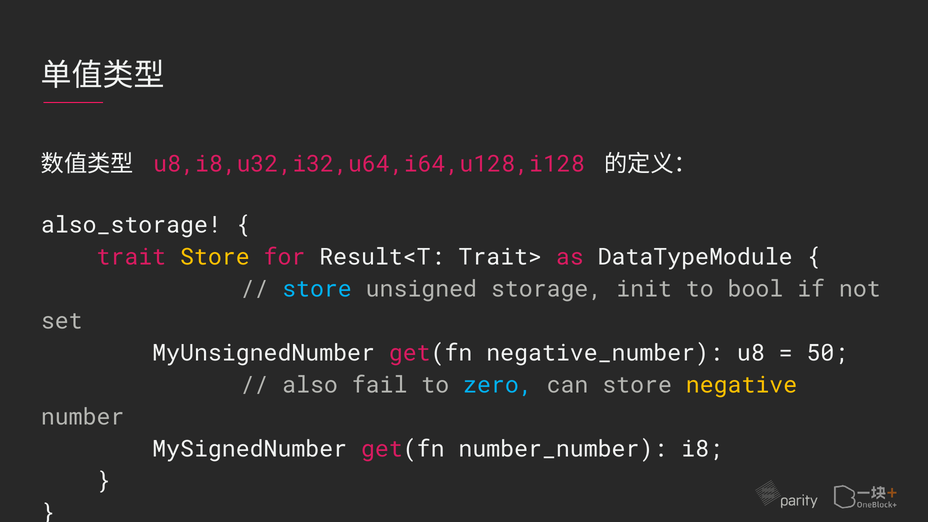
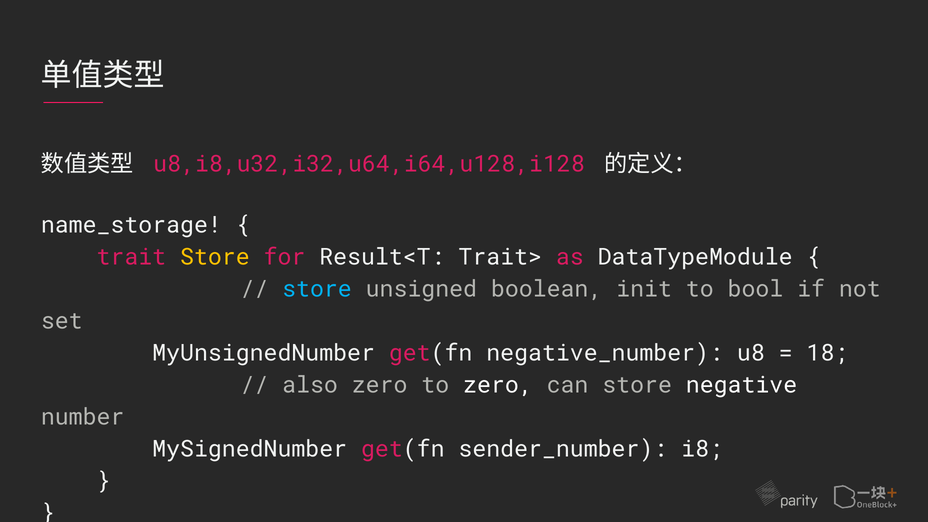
also_storage: also_storage -> name_storage
storage: storage -> boolean
50: 50 -> 18
also fail: fail -> zero
zero at (498, 385) colour: light blue -> white
negative colour: yellow -> white
number_number: number_number -> sender_number
